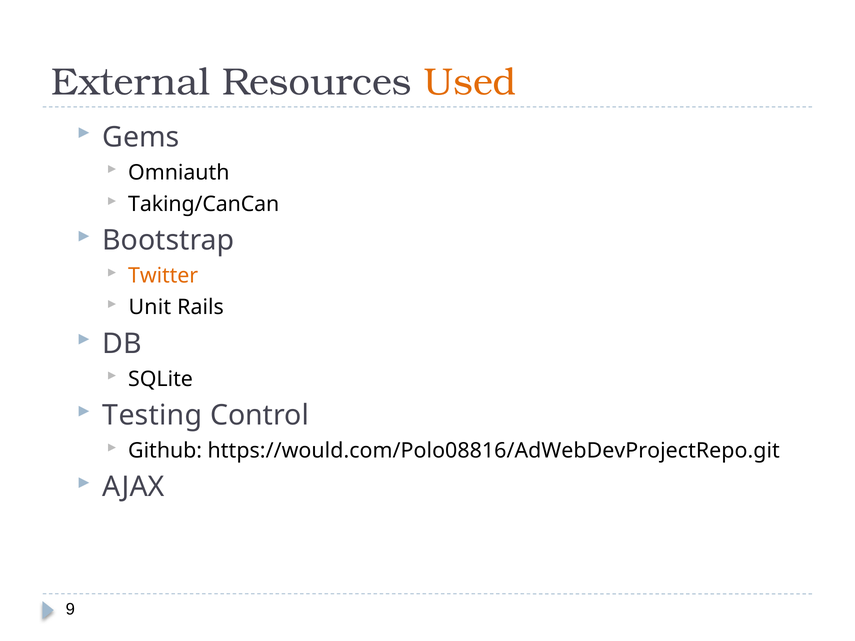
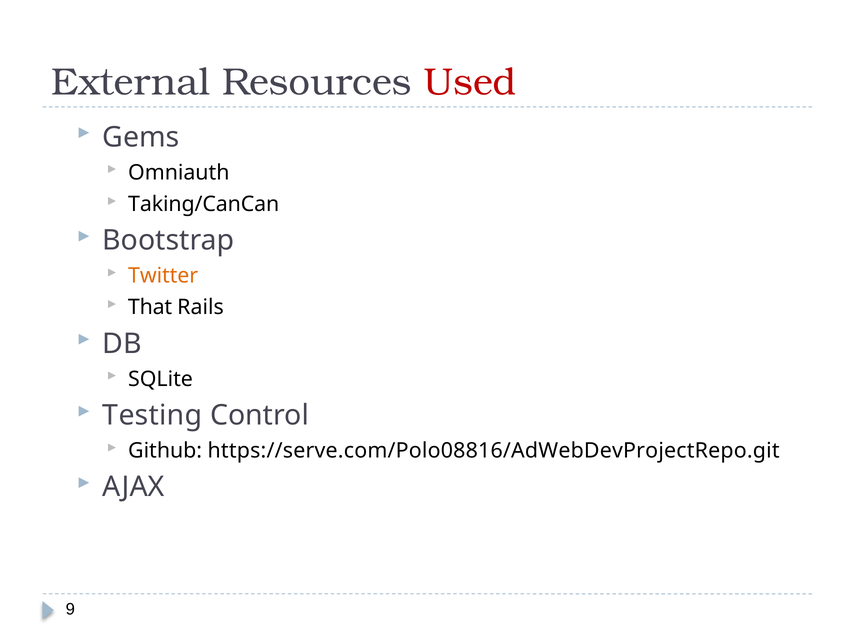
Used colour: orange -> red
Unit: Unit -> That
https://would.com/Polo08816/AdWebDevProjectRepo.git: https://would.com/Polo08816/AdWebDevProjectRepo.git -> https://serve.com/Polo08816/AdWebDevProjectRepo.git
